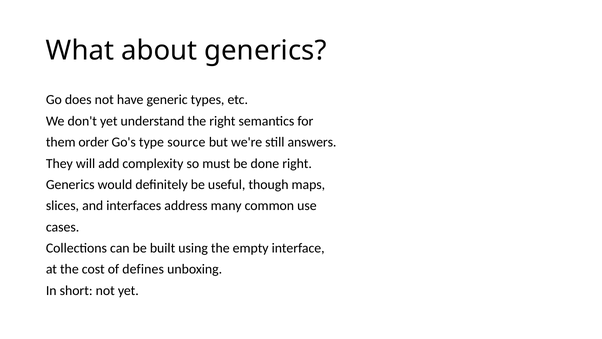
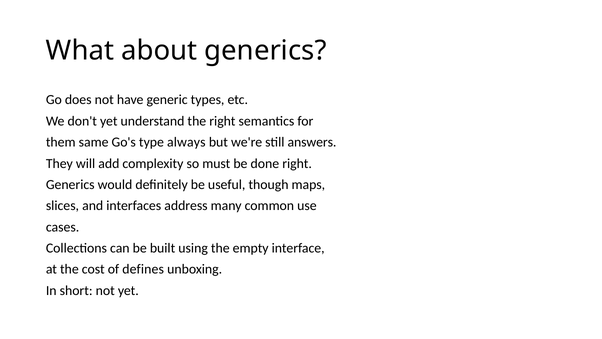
order: order -> same
source: source -> always
